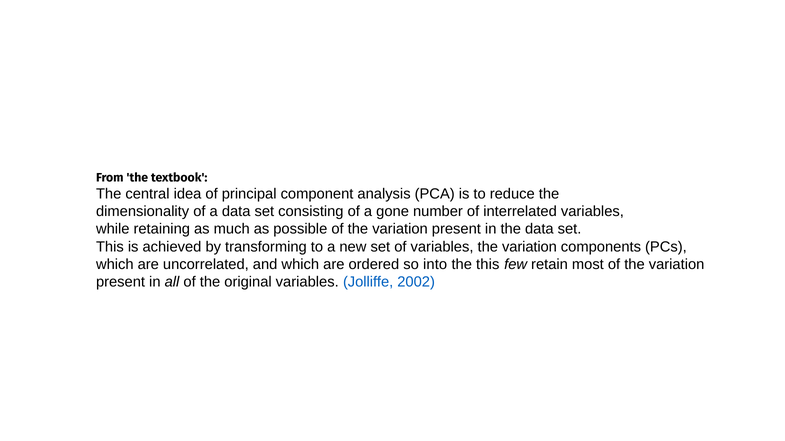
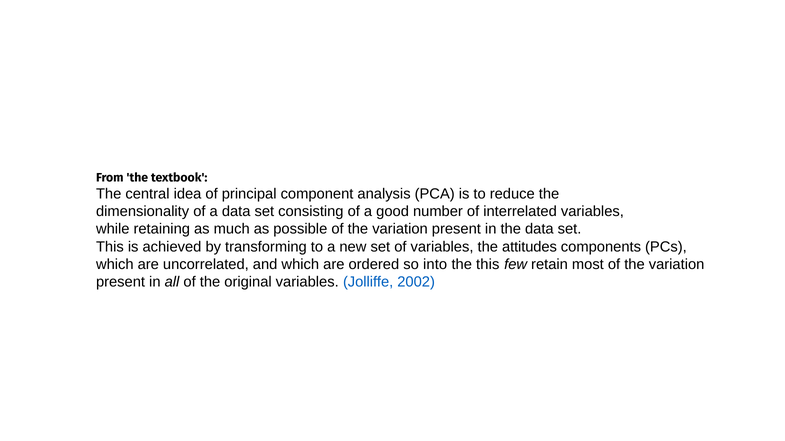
gone: gone -> good
variables the variation: variation -> attitudes
